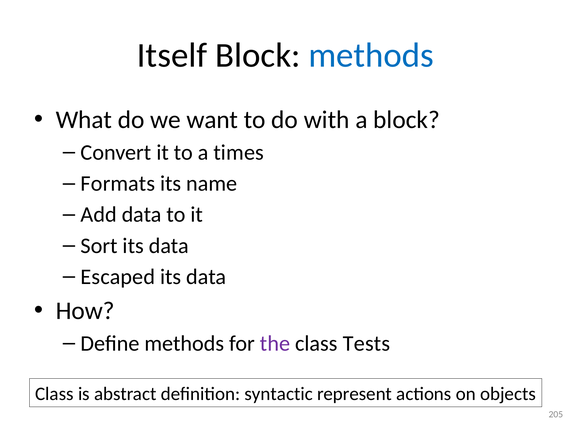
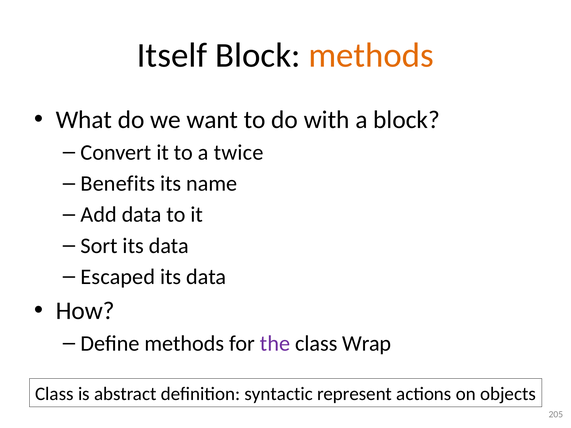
methods at (371, 55) colour: blue -> orange
times: times -> twice
Formats: Formats -> Benefits
Tests: Tests -> Wrap
